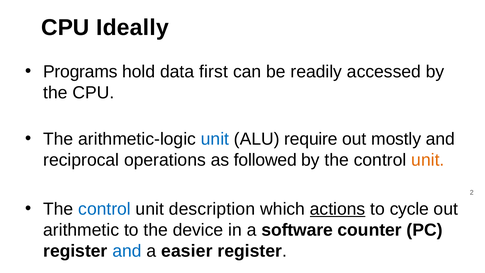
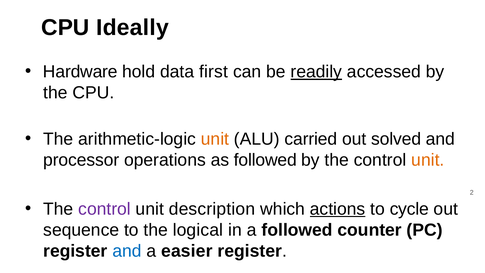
Programs: Programs -> Hardware
readily underline: none -> present
unit at (215, 139) colour: blue -> orange
require: require -> carried
mostly: mostly -> solved
reciprocal: reciprocal -> processor
control at (105, 209) colour: blue -> purple
arithmetic: arithmetic -> sequence
device: device -> logical
a software: software -> followed
